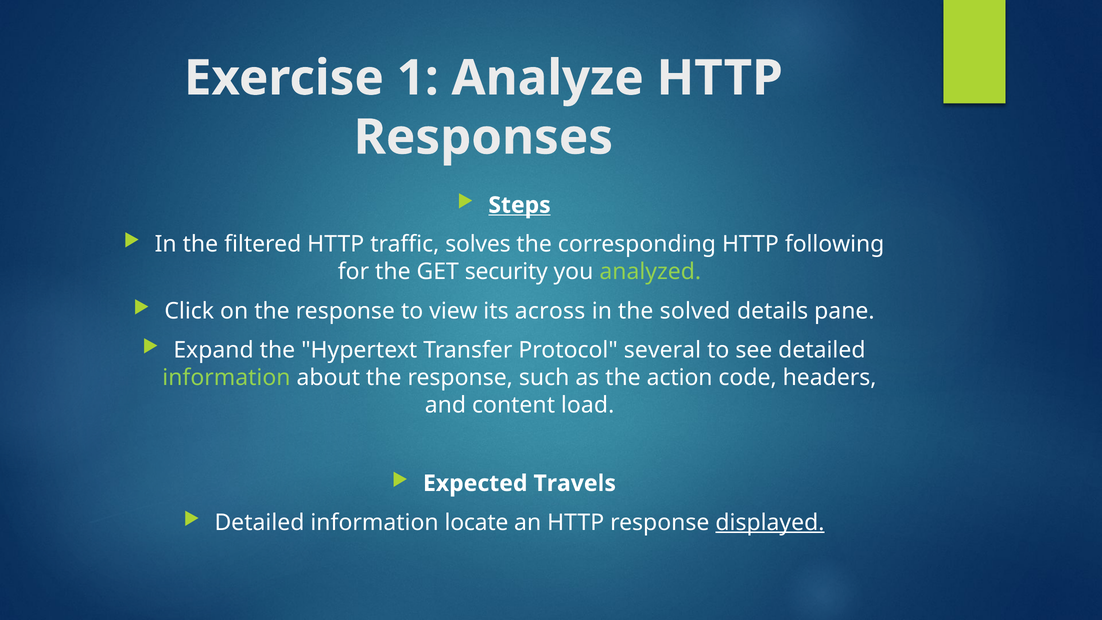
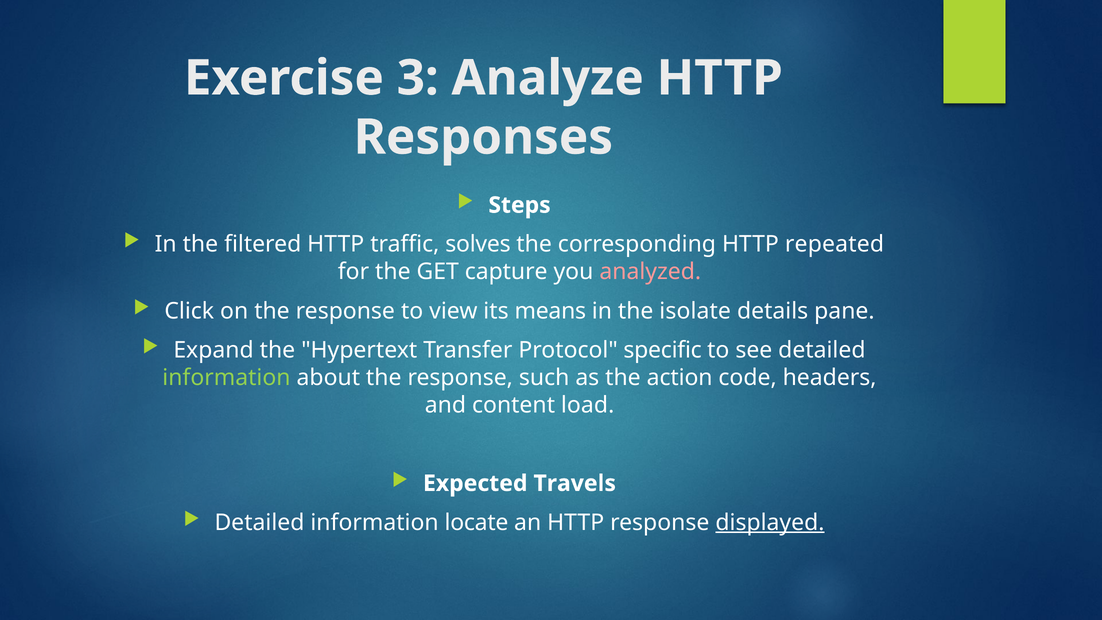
1: 1 -> 3
Steps underline: present -> none
following: following -> repeated
security: security -> capture
analyzed colour: light green -> pink
across: across -> means
solved: solved -> isolate
several: several -> specific
